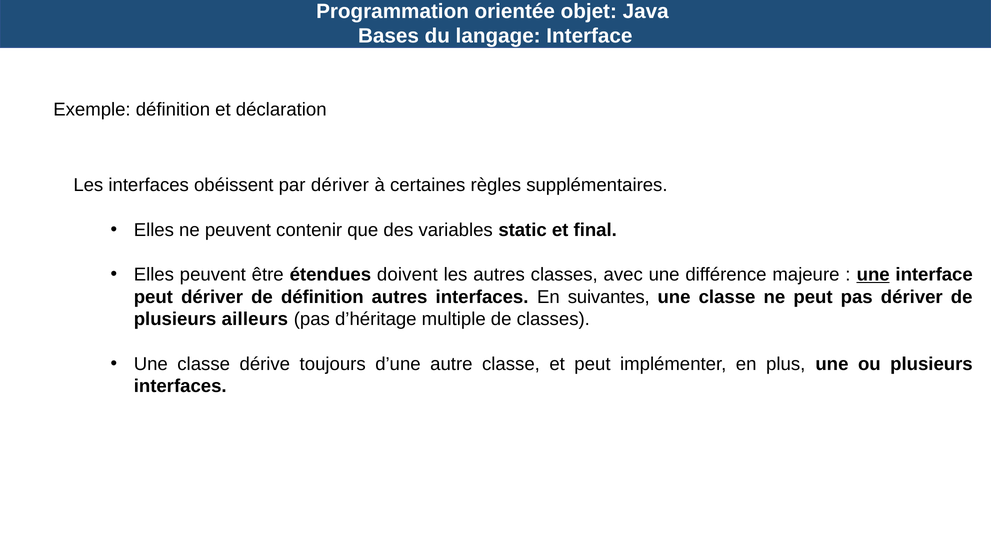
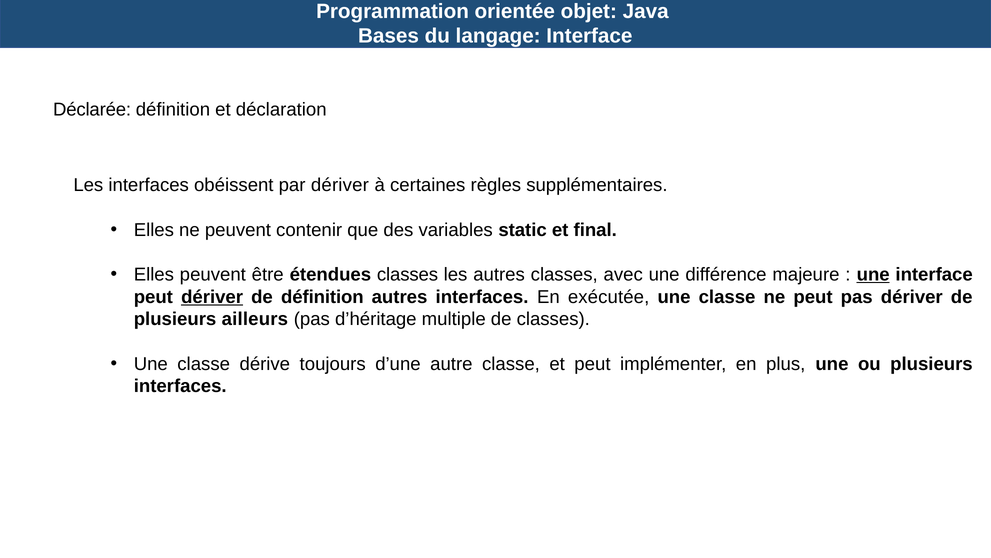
Exemple: Exemple -> Déclarée
étendues doivent: doivent -> classes
dériver at (212, 297) underline: none -> present
suivantes: suivantes -> exécutée
